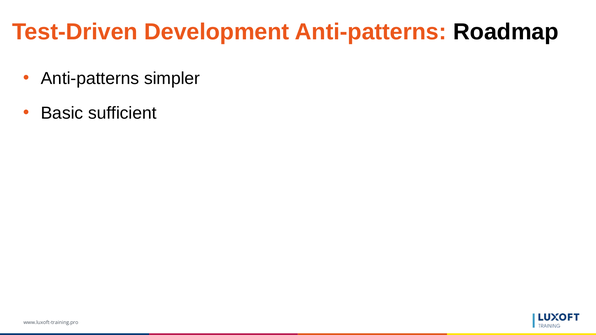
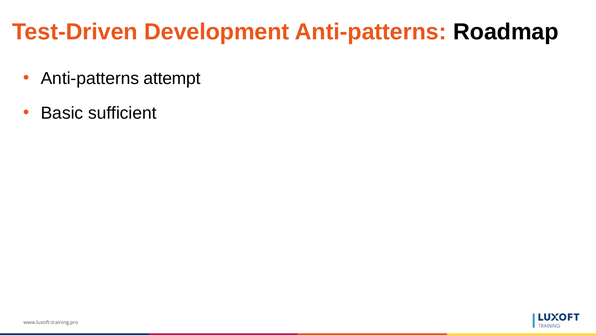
simpler: simpler -> attempt
